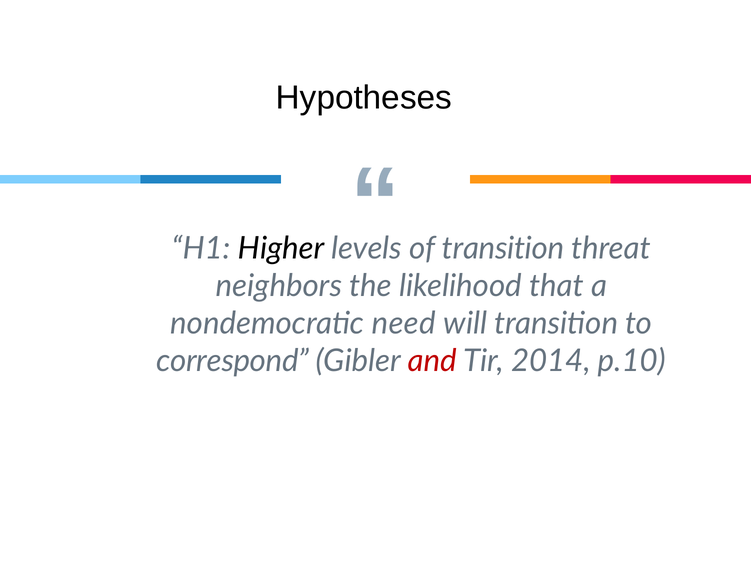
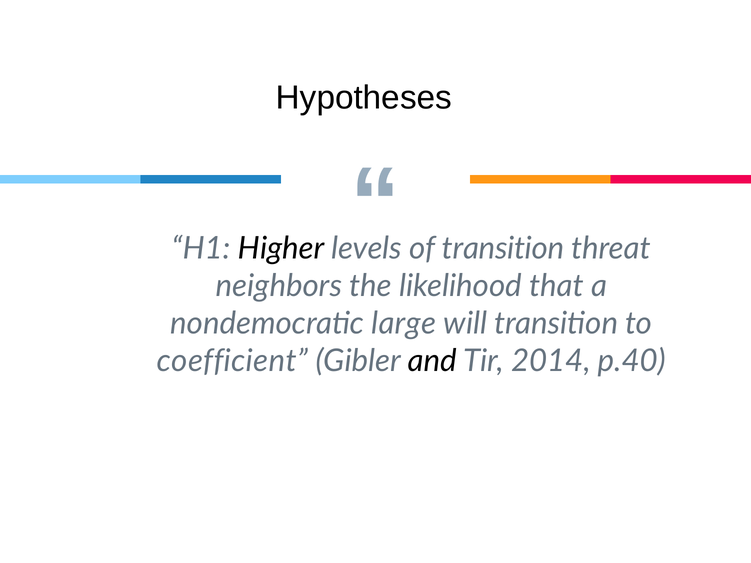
need: need -> large
correspond: correspond -> coefficient
and colour: red -> black
p.10: p.10 -> p.40
